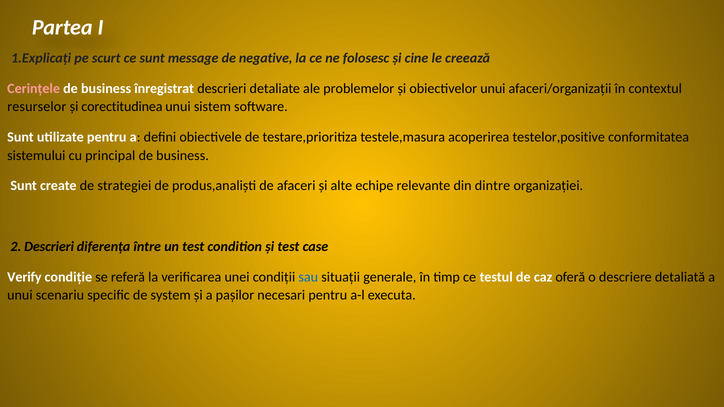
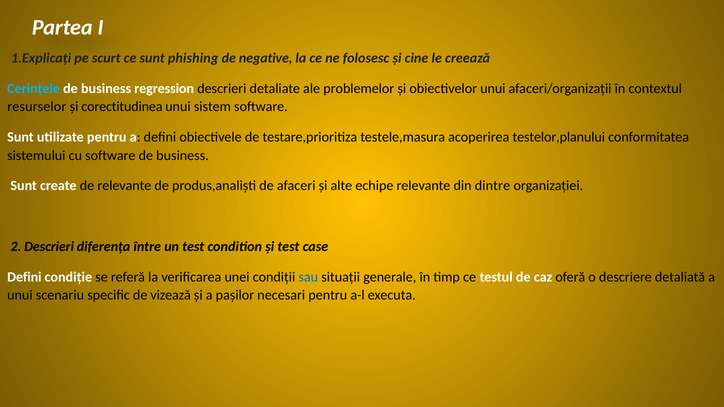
message: message -> phishing
Cerințele colour: pink -> light blue
înregistrat: înregistrat -> regression
testelor,positive: testelor,positive -> testelor,planului
cu principal: principal -> software
de strategiei: strategiei -> relevante
Verify at (24, 277): Verify -> Defini
system: system -> vizează
